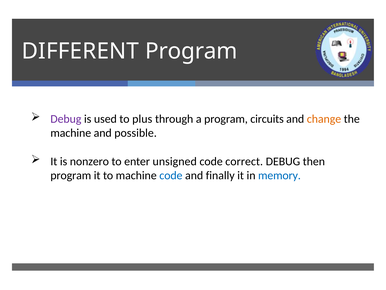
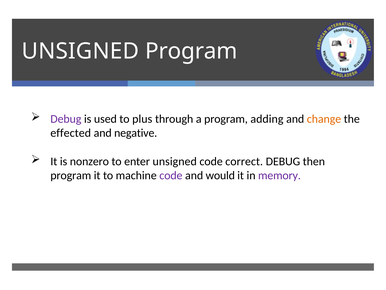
DIFFERENT at (80, 51): DIFFERENT -> UNSIGNED
circuits: circuits -> adding
machine at (71, 133): machine -> effected
possible: possible -> negative
code at (171, 175) colour: blue -> purple
finally: finally -> would
memory colour: blue -> purple
